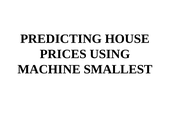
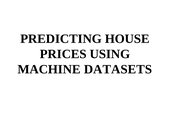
SMALLEST: SMALLEST -> DATASETS
